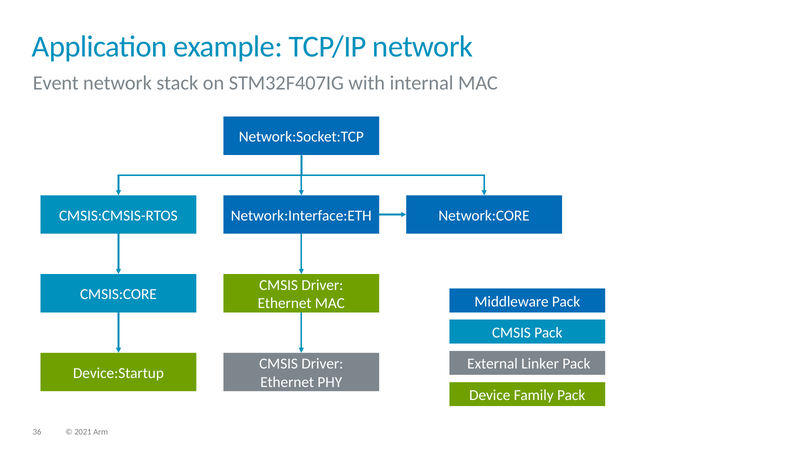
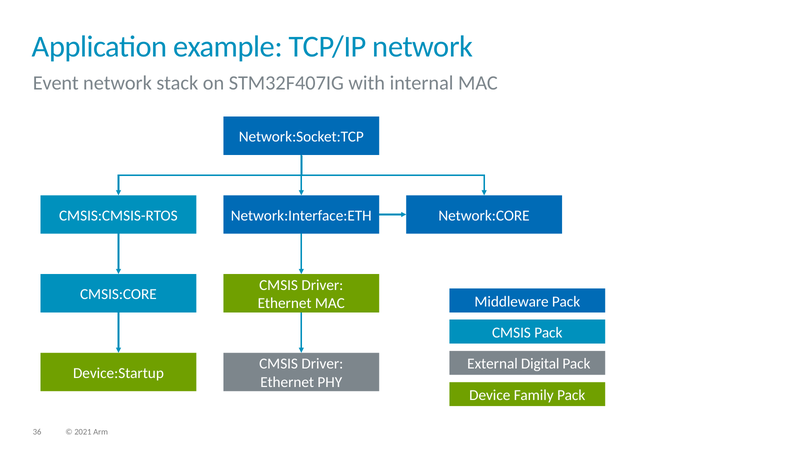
Linker: Linker -> Digital
